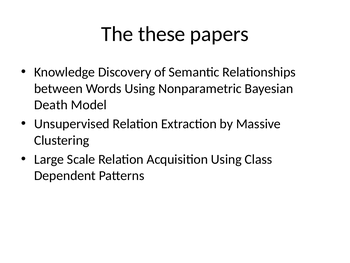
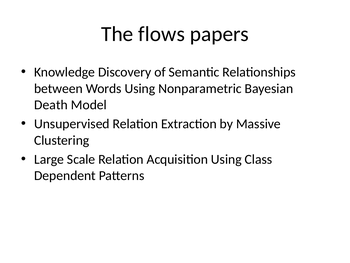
these: these -> flows
